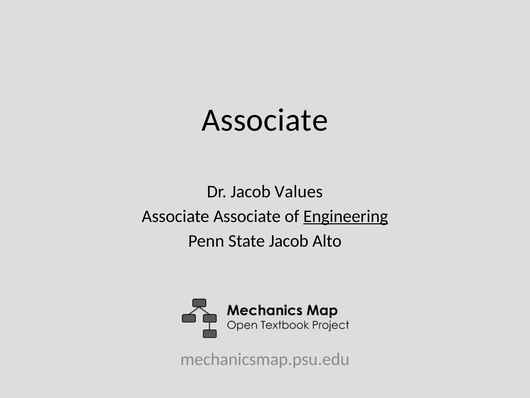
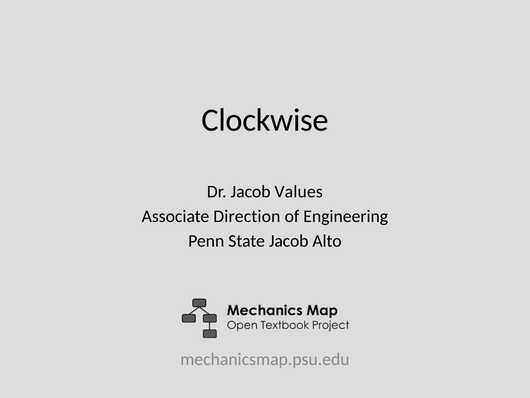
Associate at (265, 120): Associate -> Clockwise
Associate Associate: Associate -> Direction
Engineering underline: present -> none
